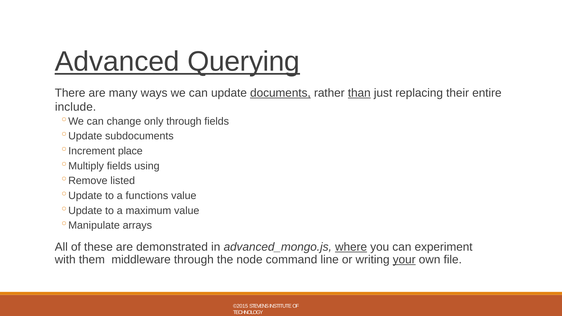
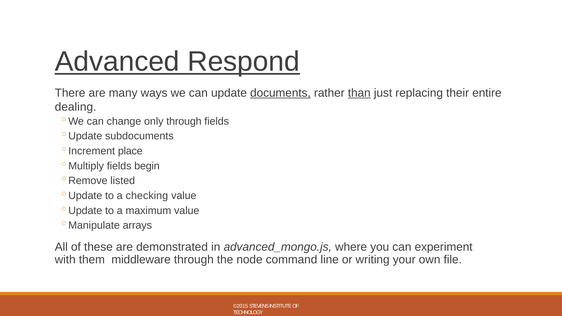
Querying: Querying -> Respond
include: include -> dealing
using: using -> begin
functions: functions -> checking
where underline: present -> none
your underline: present -> none
